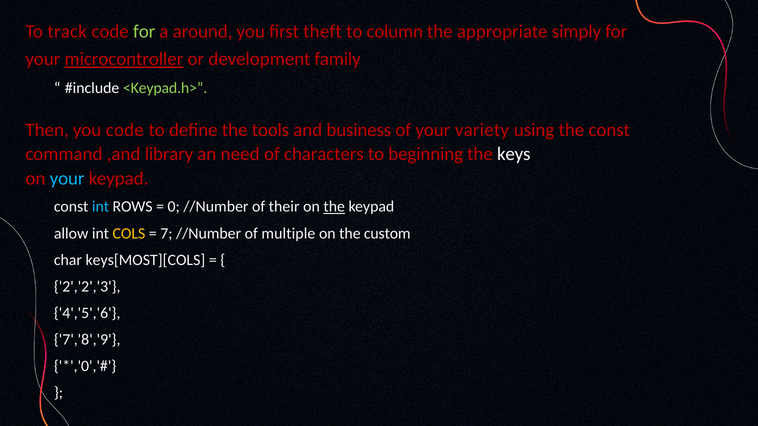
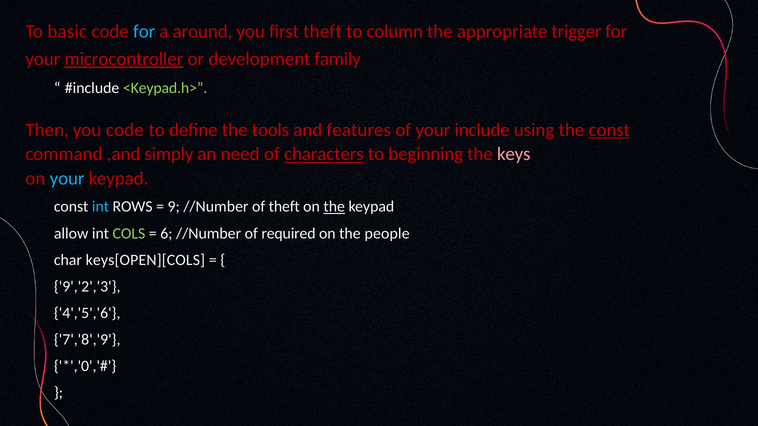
track: track -> basic
for at (144, 31) colour: light green -> light blue
simply: simply -> trigger
business: business -> features
variety: variety -> include
const at (609, 130) underline: none -> present
library: library -> simply
characters underline: none -> present
keys colour: white -> pink
0: 0 -> 9
of their: their -> theft
COLS colour: yellow -> light green
7: 7 -> 6
multiple: multiple -> required
custom: custom -> people
keys[MOST][COLS: keys[MOST][COLS -> keys[OPEN][COLS
2','2','3: 2','2','3 -> 9','2','3
